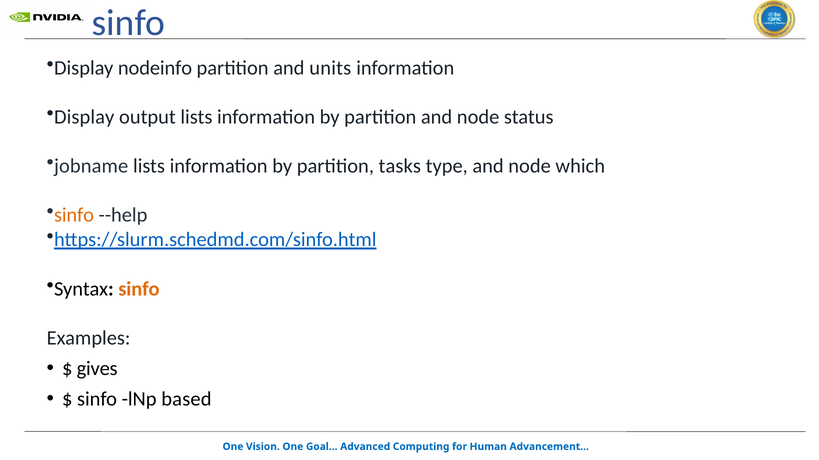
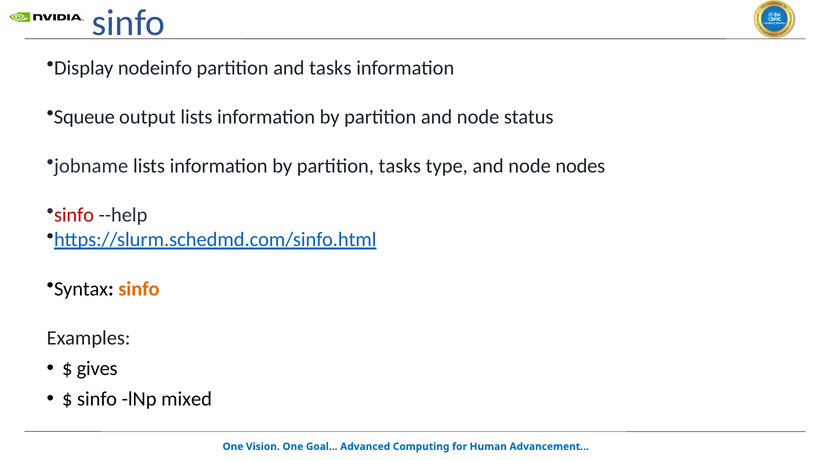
and units: units -> tasks
Display at (84, 117): Display -> Squeue
which: which -> nodes
sinfo at (74, 215) colour: orange -> red
based: based -> mixed
